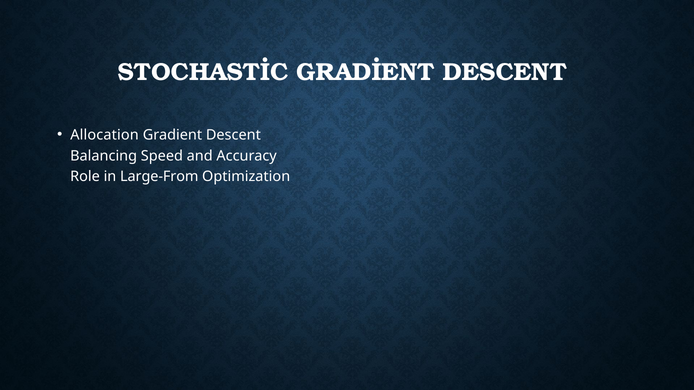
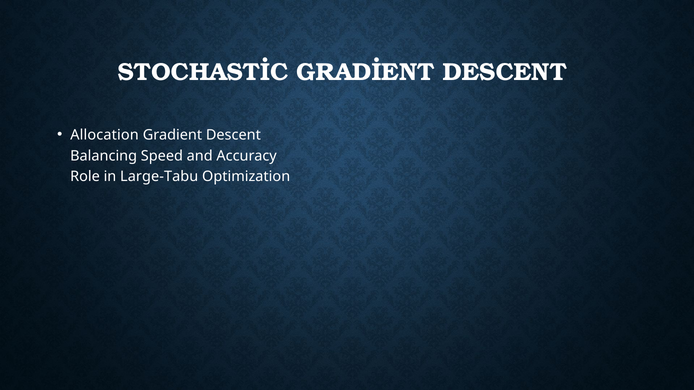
Large-From: Large-From -> Large-Tabu
